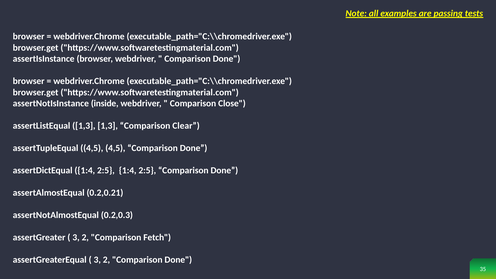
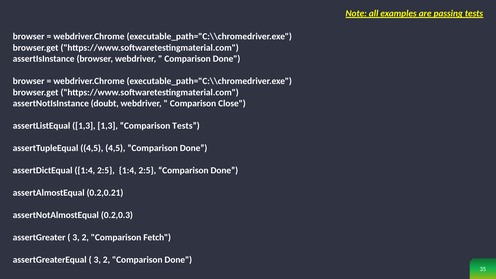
inside: inside -> doubt
Comparison Clear: Clear -> Tests
